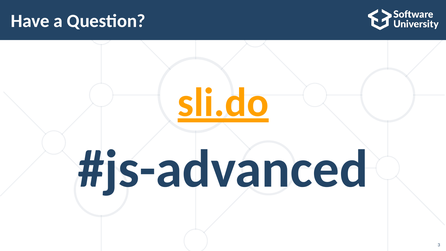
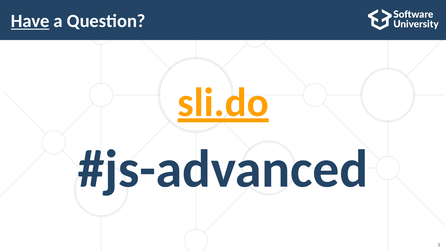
Have underline: none -> present
